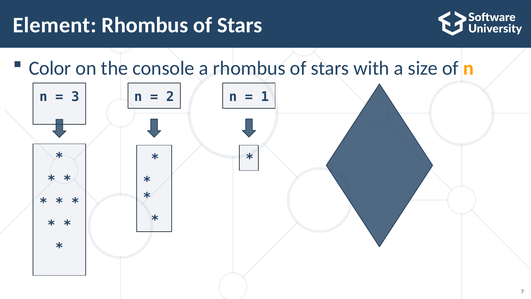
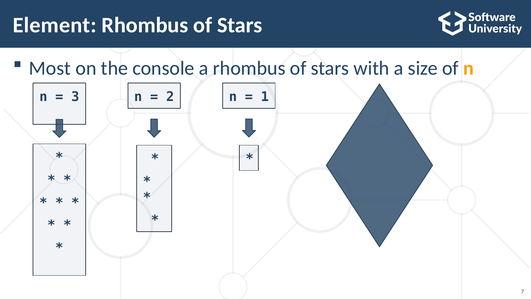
Color: Color -> Most
